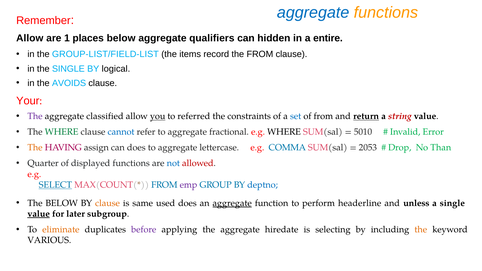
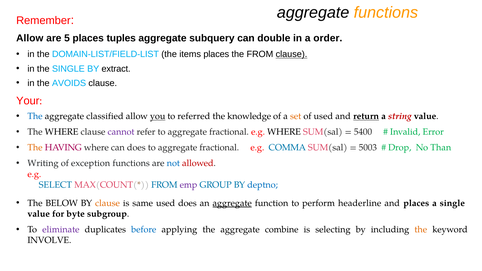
aggregate at (313, 13) colour: blue -> black
1: 1 -> 5
places below: below -> tuples
qualifiers: qualifiers -> subquery
hidden: hidden -> double
entire: entire -> order
GROUP-LIST/FIELD-LIST: GROUP-LIST/FIELD-LIST -> DOMAIN-LIST/FIELD-LIST
items record: record -> places
clause at (291, 54) underline: none -> present
logical: logical -> extract
The at (35, 116) colour: purple -> blue
constraints: constraints -> knowledge
set colour: blue -> orange
of from: from -> used
WHERE at (62, 132) colour: green -> black
cannot colour: blue -> purple
5010: 5010 -> 5400
HAVING assign: assign -> where
lettercase at (219, 148): lettercase -> fractional
2053: 2053 -> 5003
Quarter: Quarter -> Writing
displayed: displayed -> exception
SELECT underline: present -> none
and unless: unless -> places
value at (39, 214) underline: present -> none
later: later -> byte
eliminate colour: orange -> purple
before colour: purple -> blue
hiredate: hiredate -> combine
VARIOUS: VARIOUS -> INVOLVE
